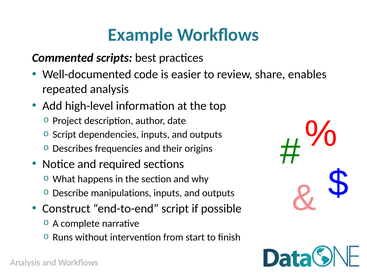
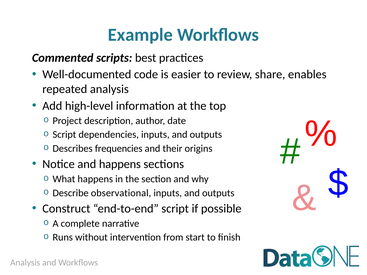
and required: required -> happens
manipulations: manipulations -> observational
